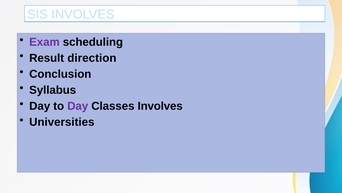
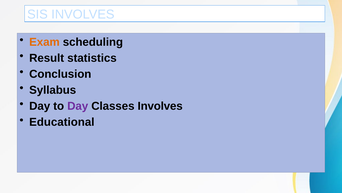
Exam colour: purple -> orange
direction: direction -> statistics
Universities: Universities -> Educational
